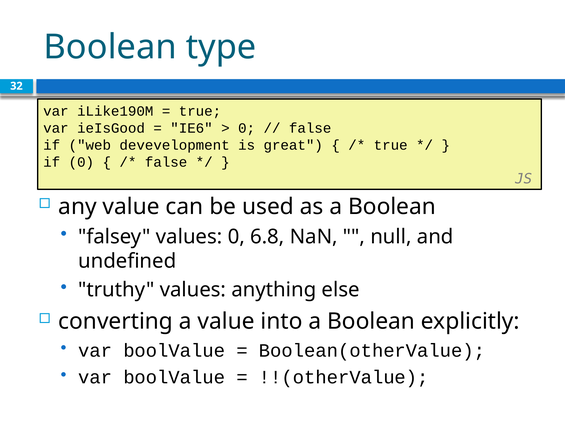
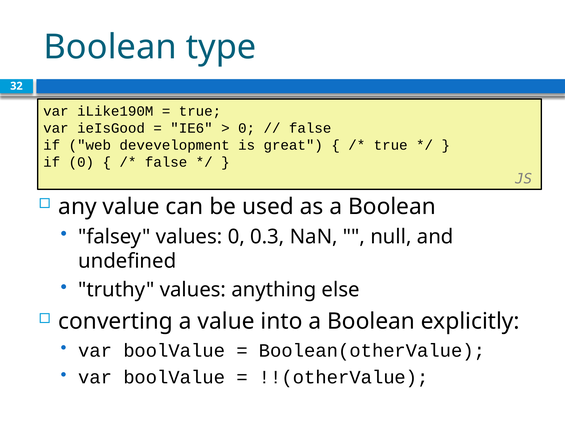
6.8: 6.8 -> 0.3
